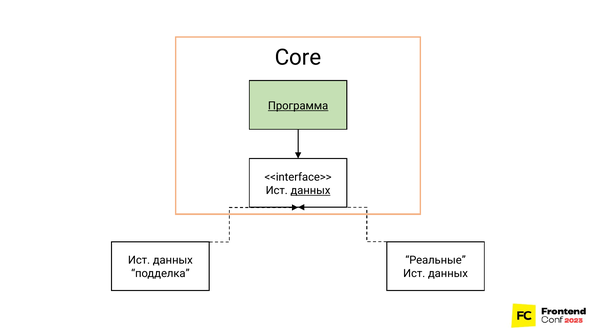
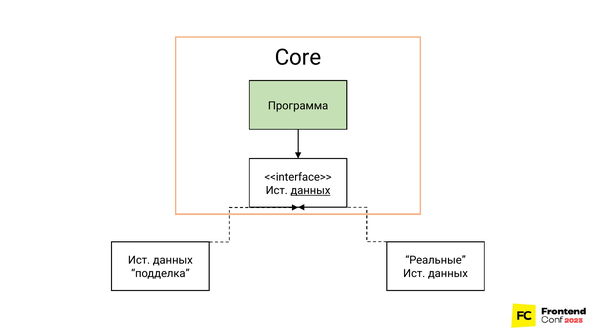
Программа underline: present -> none
